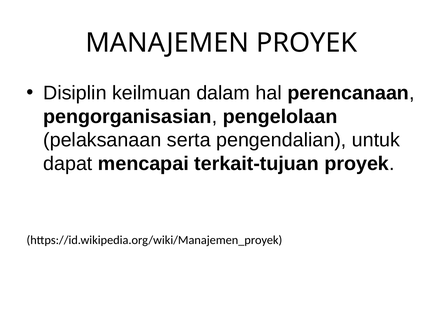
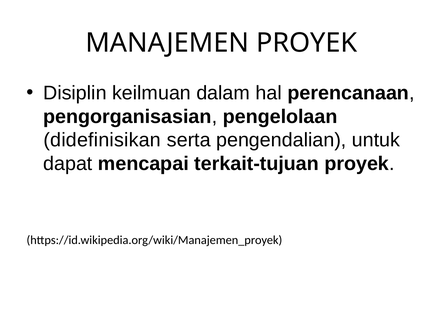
pelaksanaan: pelaksanaan -> didefinisikan
